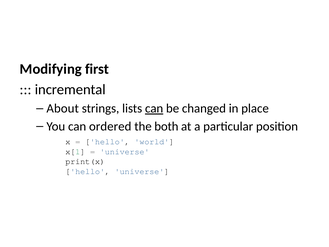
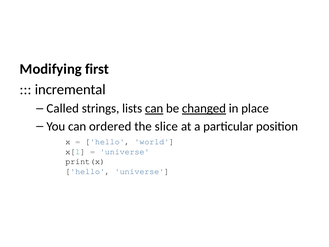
About: About -> Called
changed underline: none -> present
both: both -> slice
